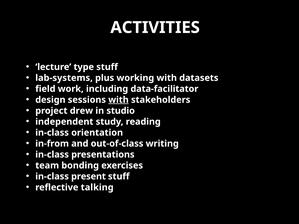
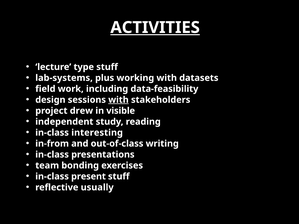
ACTIVITIES underline: none -> present
data-facilitator: data-facilitator -> data-feasibility
studio: studio -> visible
orientation: orientation -> interesting
talking: talking -> usually
